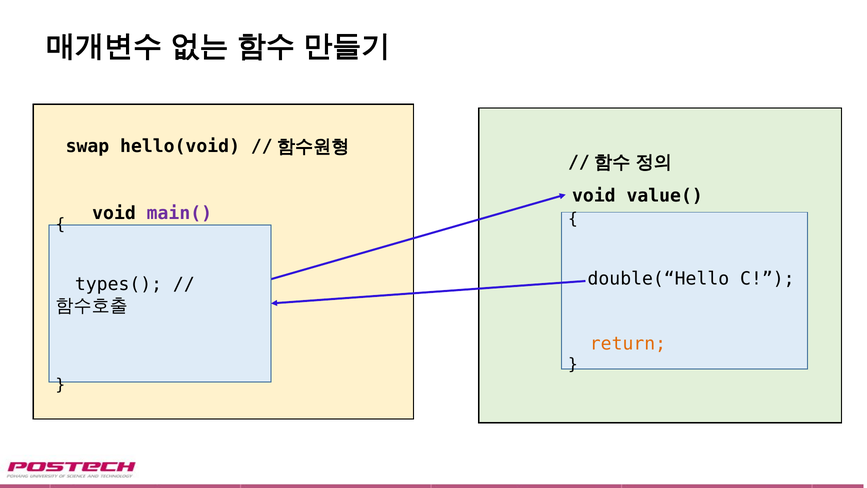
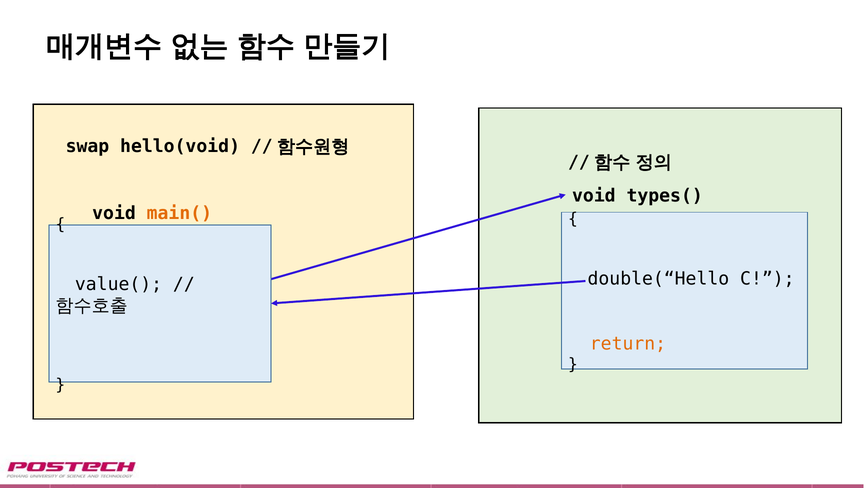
value(: value( -> types(
main( colour: purple -> orange
types(: types( -> value(
